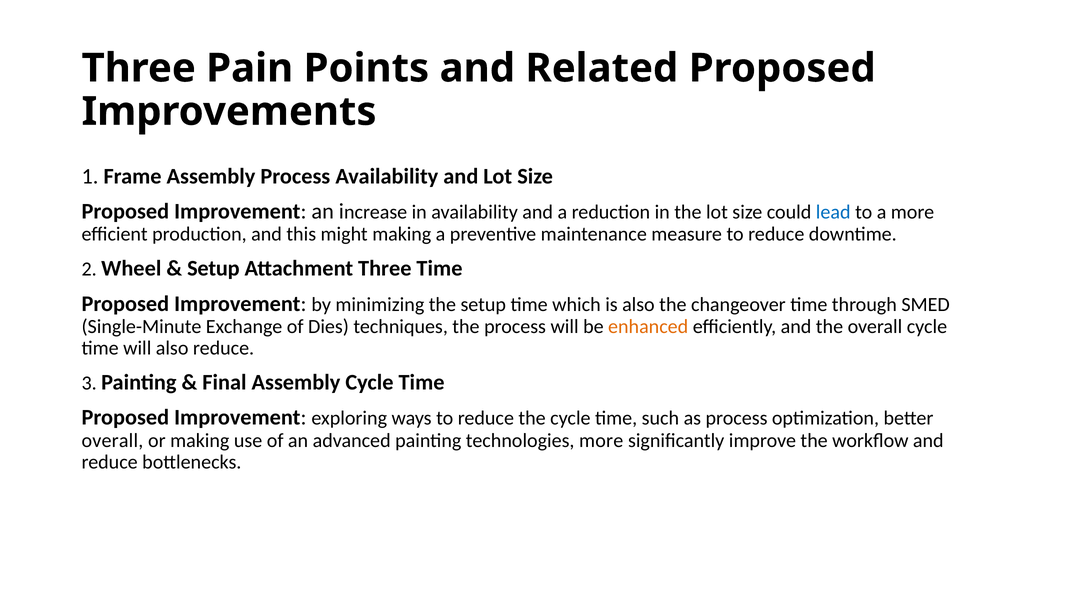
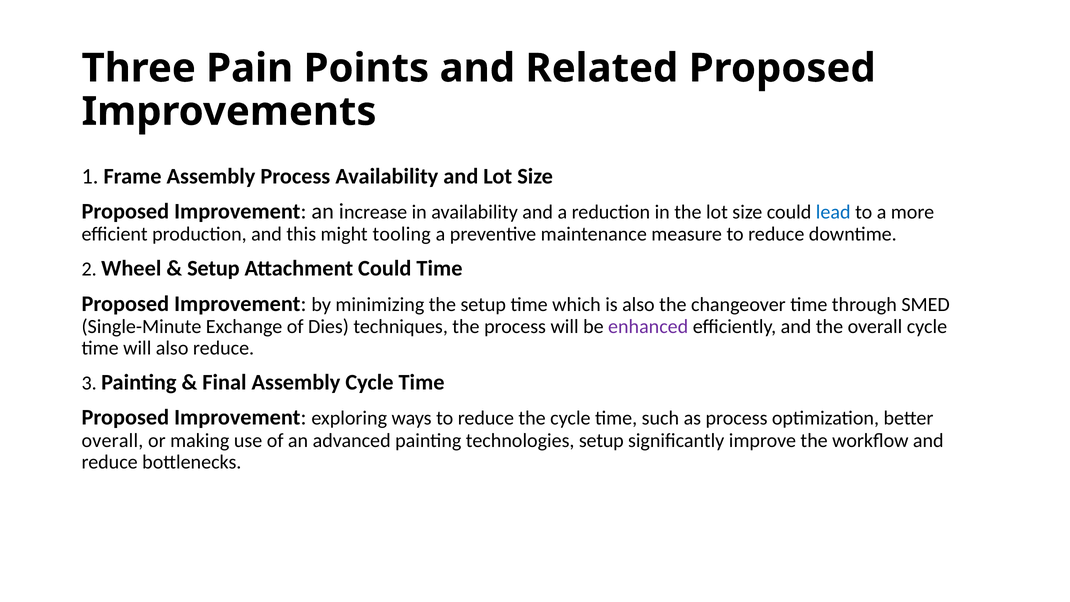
might making: making -> tooling
Attachment Three: Three -> Could
enhanced colour: orange -> purple
technologies more: more -> setup
